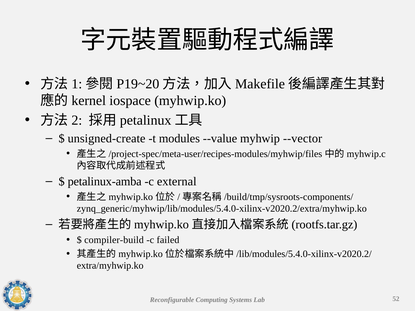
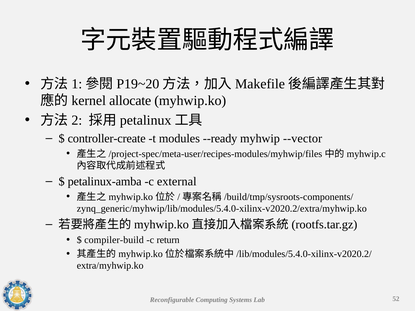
iospace: iospace -> allocate
unsigned-create: unsigned-create -> controller-create
--value: --value -> --ready
failed: failed -> return
